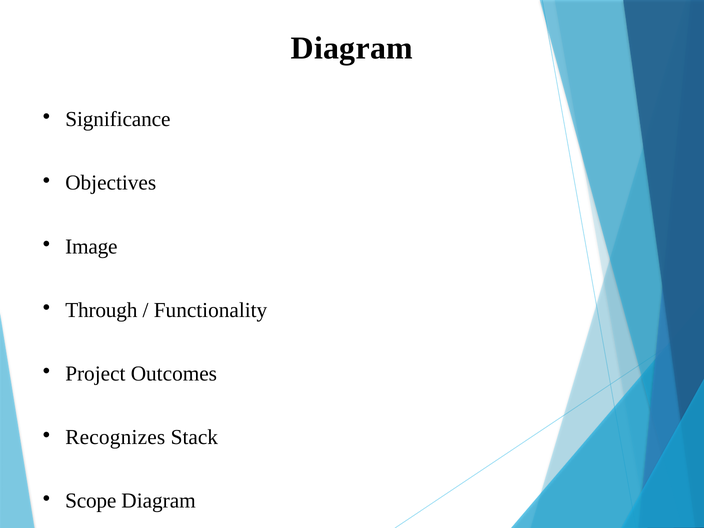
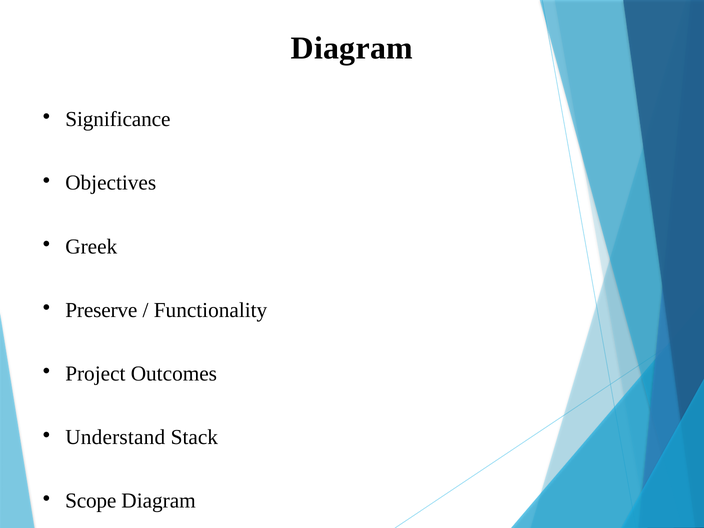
Image: Image -> Greek
Through: Through -> Preserve
Recognizes: Recognizes -> Understand
